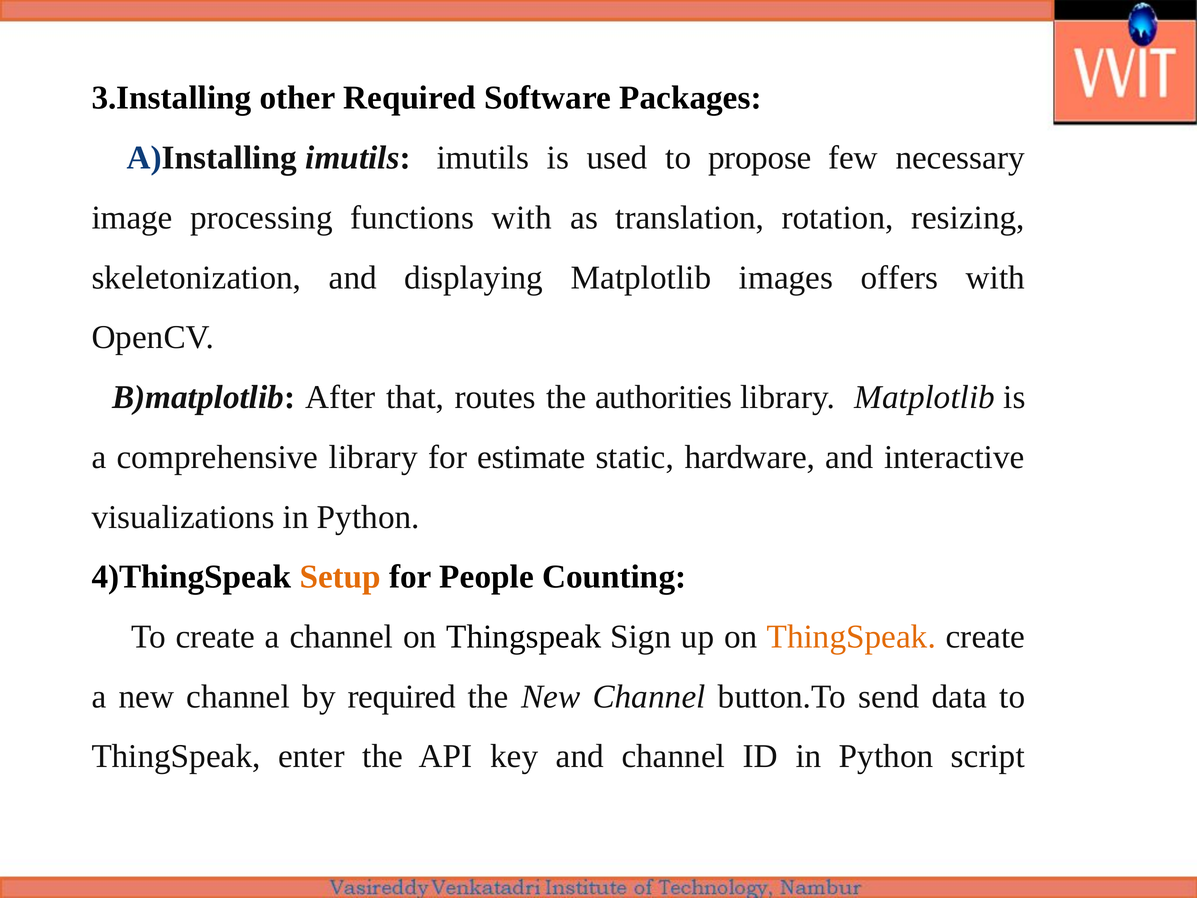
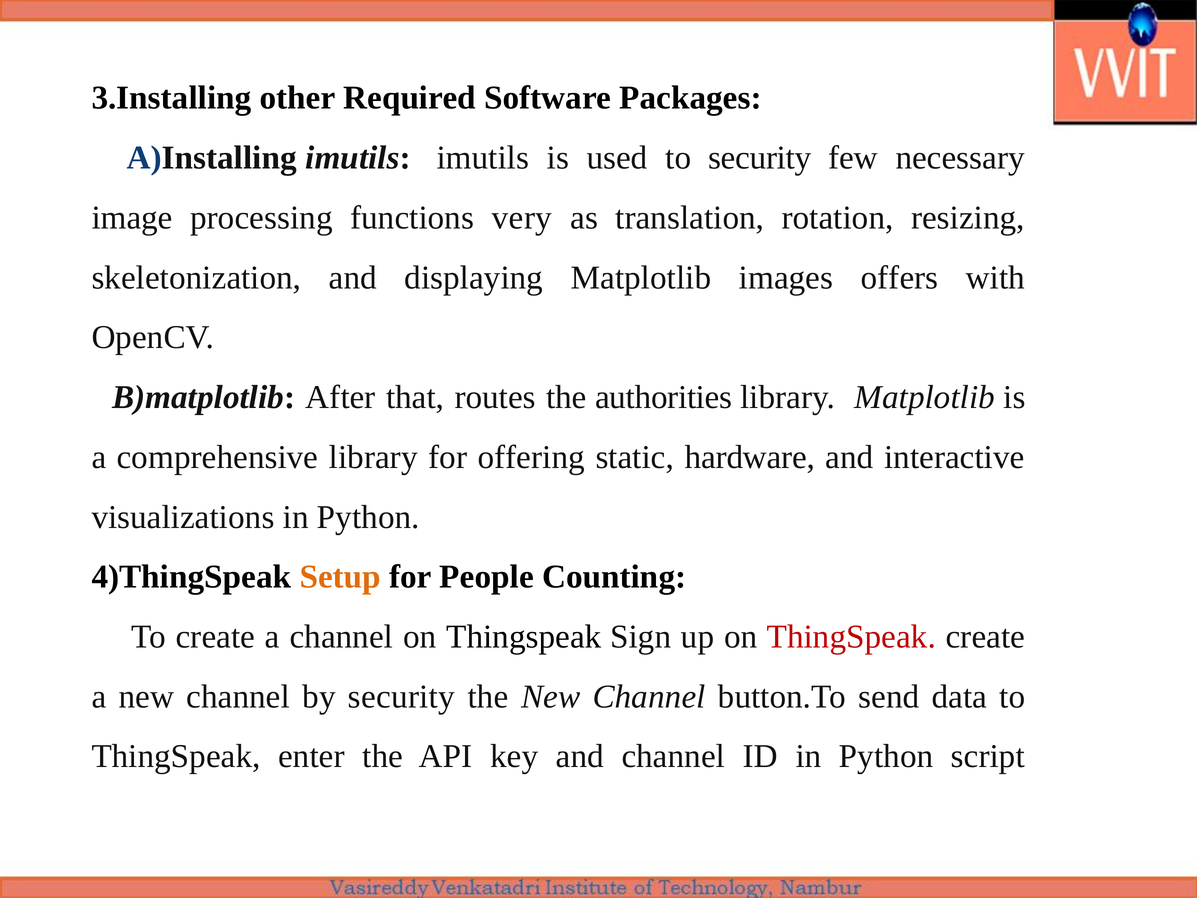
to propose: propose -> security
functions with: with -> very
estimate: estimate -> offering
ThingSpeak at (851, 637) colour: orange -> red
by required: required -> security
